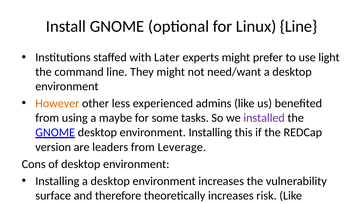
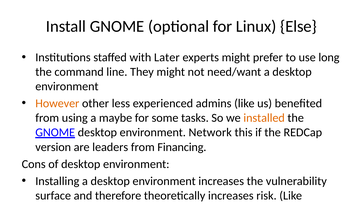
Linux Line: Line -> Else
light: light -> long
installed colour: purple -> orange
environment Installing: Installing -> Network
Leverage: Leverage -> Financing
